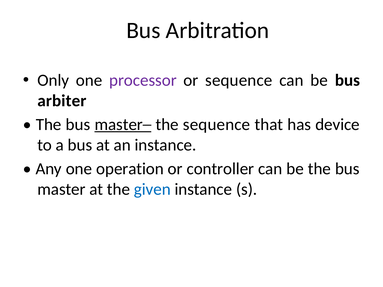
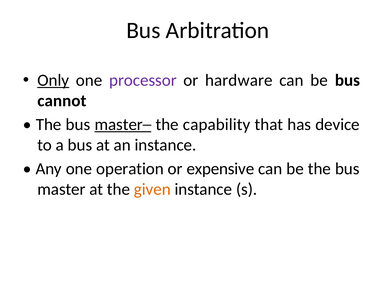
Only underline: none -> present
or sequence: sequence -> hardware
arbiter: arbiter -> cannot
the sequence: sequence -> capability
controller: controller -> expensive
given colour: blue -> orange
